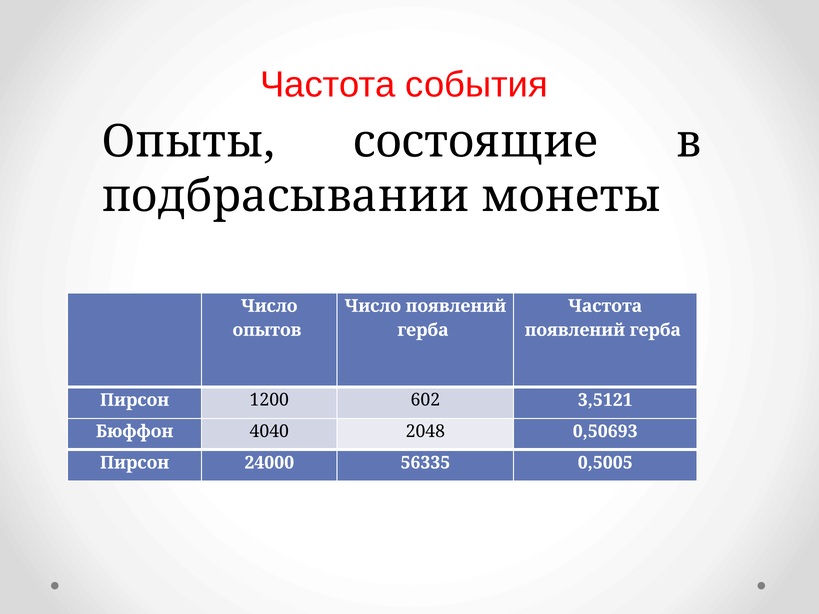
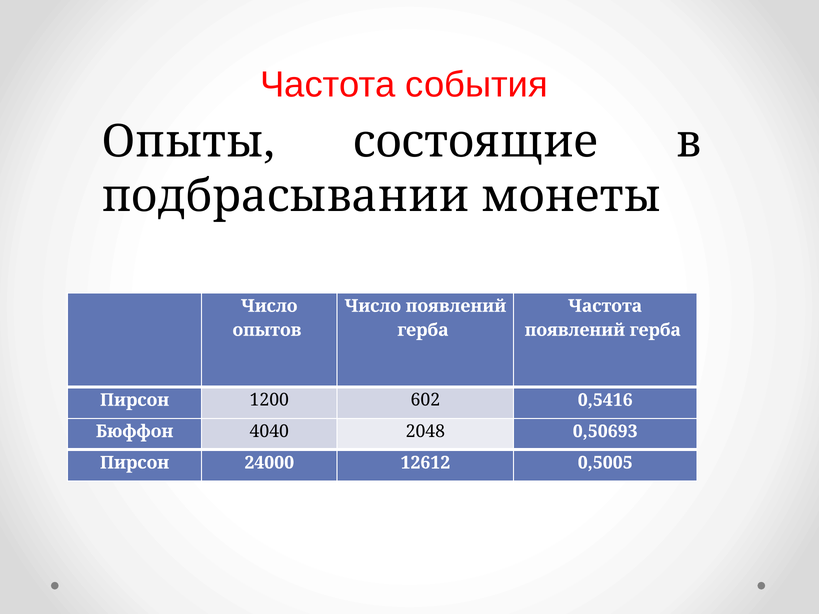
3,5121: 3,5121 -> 0,5416
56335: 56335 -> 12612
